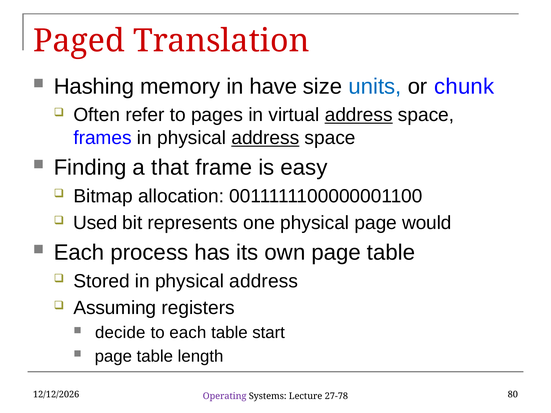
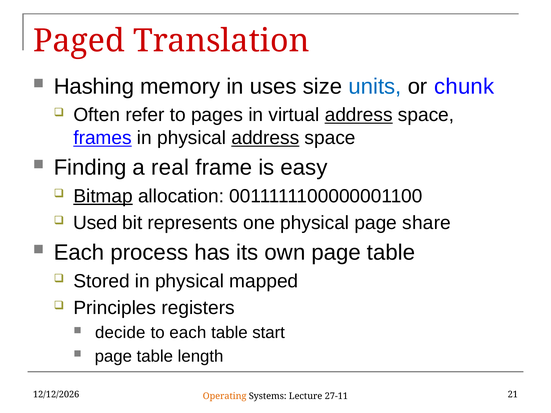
have: have -> uses
frames underline: none -> present
that: that -> real
Bitmap underline: none -> present
would: would -> share
Stored in physical address: address -> mapped
Assuming: Assuming -> Principles
80: 80 -> 21
Operating colour: purple -> orange
27-78: 27-78 -> 27-11
